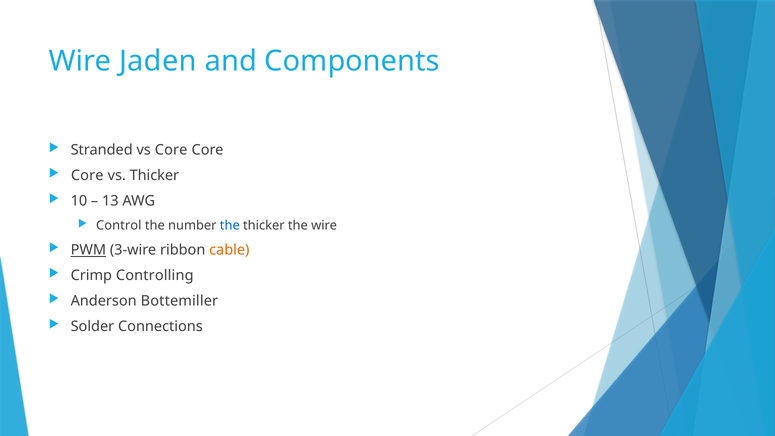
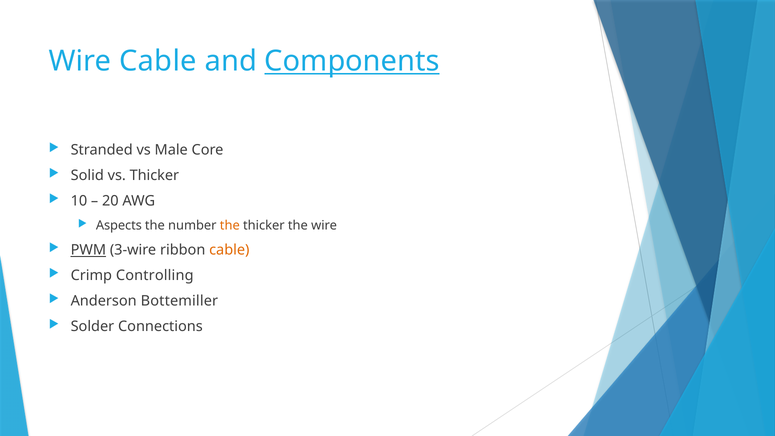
Wire Jaden: Jaden -> Cable
Components underline: none -> present
vs Core: Core -> Male
Core at (87, 176): Core -> Solid
13: 13 -> 20
Control: Control -> Aspects
the at (230, 225) colour: blue -> orange
